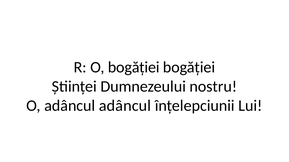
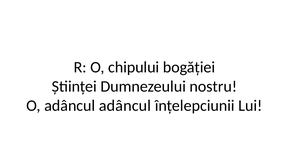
O bogăției: bogăției -> chipului
